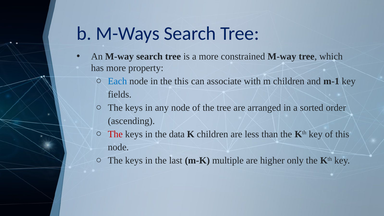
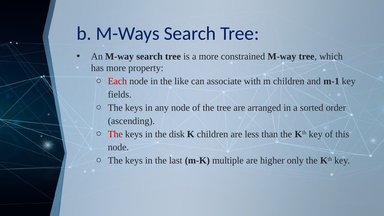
Each colour: blue -> red
the this: this -> like
data: data -> disk
